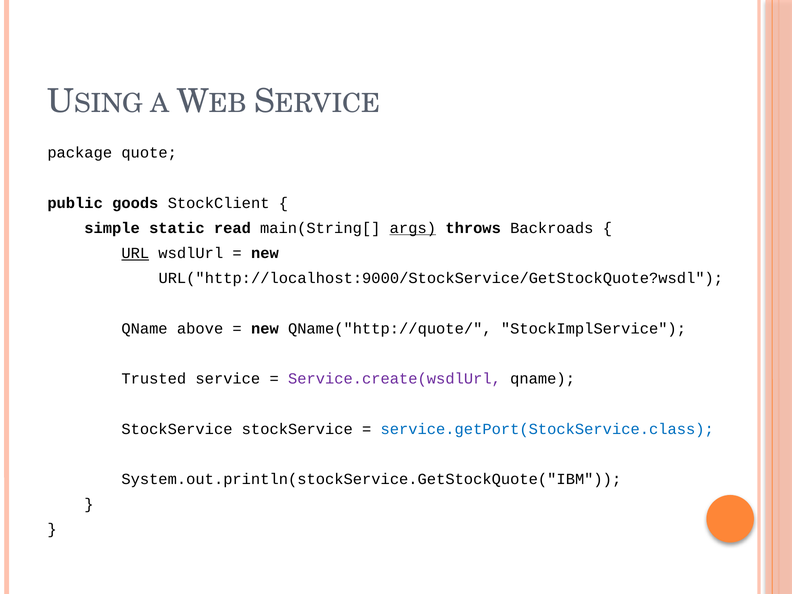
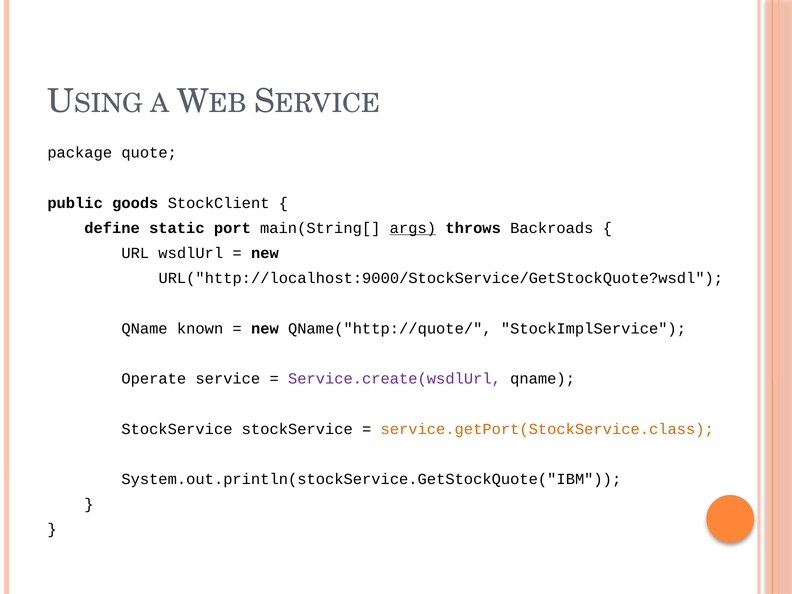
simple: simple -> define
read: read -> port
URL underline: present -> none
above: above -> known
Trusted: Trusted -> Operate
service.getPort(StockService.class colour: blue -> orange
